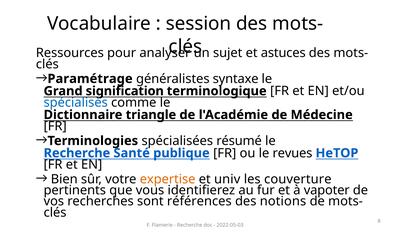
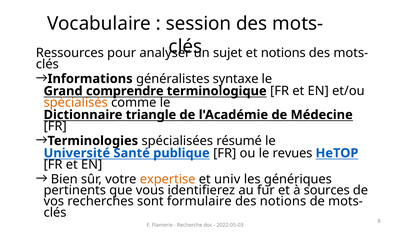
et astuces: astuces -> notions
Paramétrage: Paramétrage -> Informations
signification: signification -> comprendre
spécialisés colour: blue -> orange
Recherche at (77, 153): Recherche -> Université
couverture: couverture -> génériques
vapoter: vapoter -> sources
références: références -> formulaire
